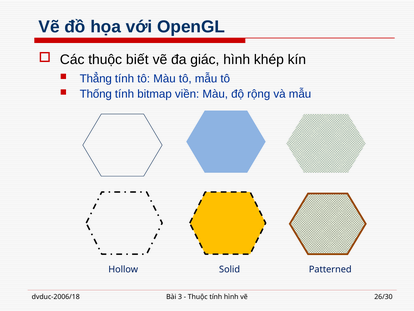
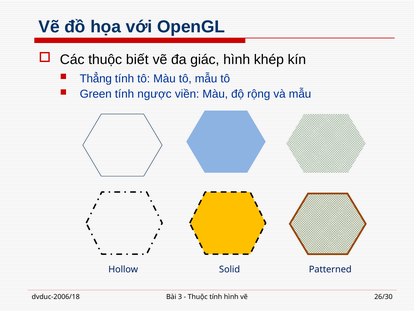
Thống: Thống -> Green
bitmap: bitmap -> ngược
